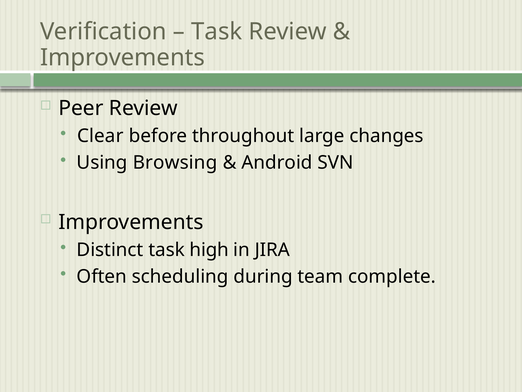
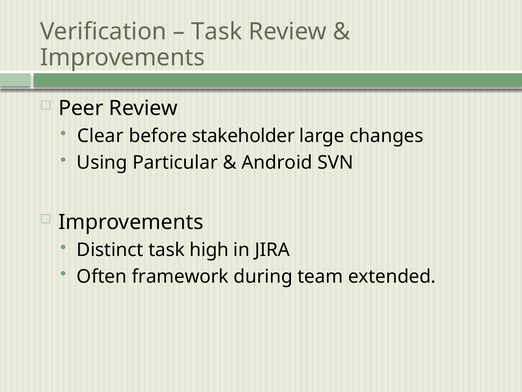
throughout: throughout -> stakeholder
Browsing: Browsing -> Particular
scheduling: scheduling -> framework
complete: complete -> extended
